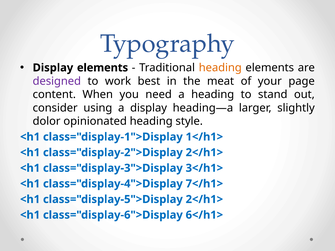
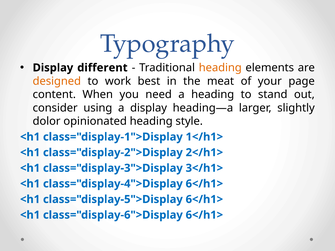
Display elements: elements -> different
designed colour: purple -> orange
class="display-4">Display 7</h1>: 7</h1> -> 6</h1>
class="display-5">Display 2</h1>: 2</h1> -> 6</h1>
